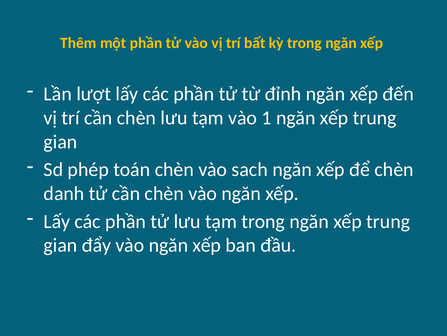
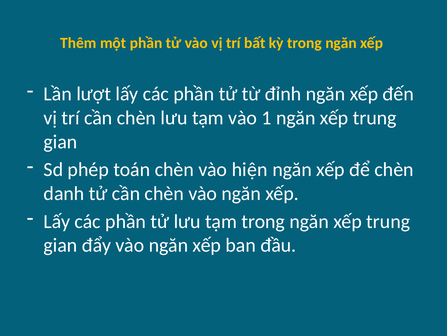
sach: sach -> hiện
